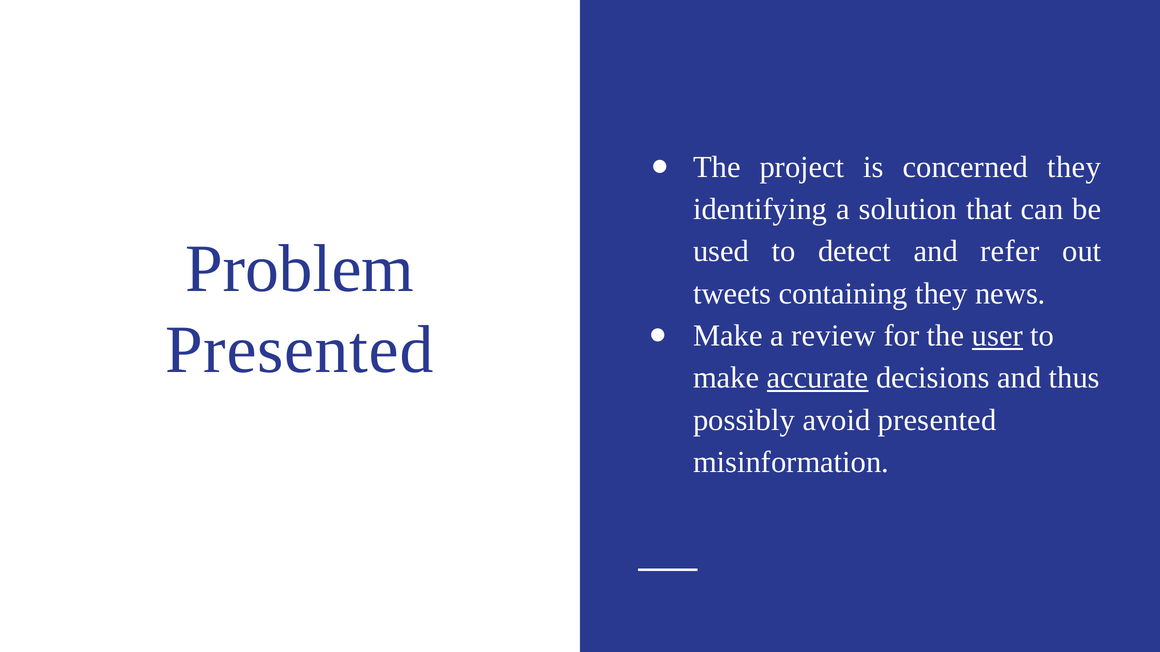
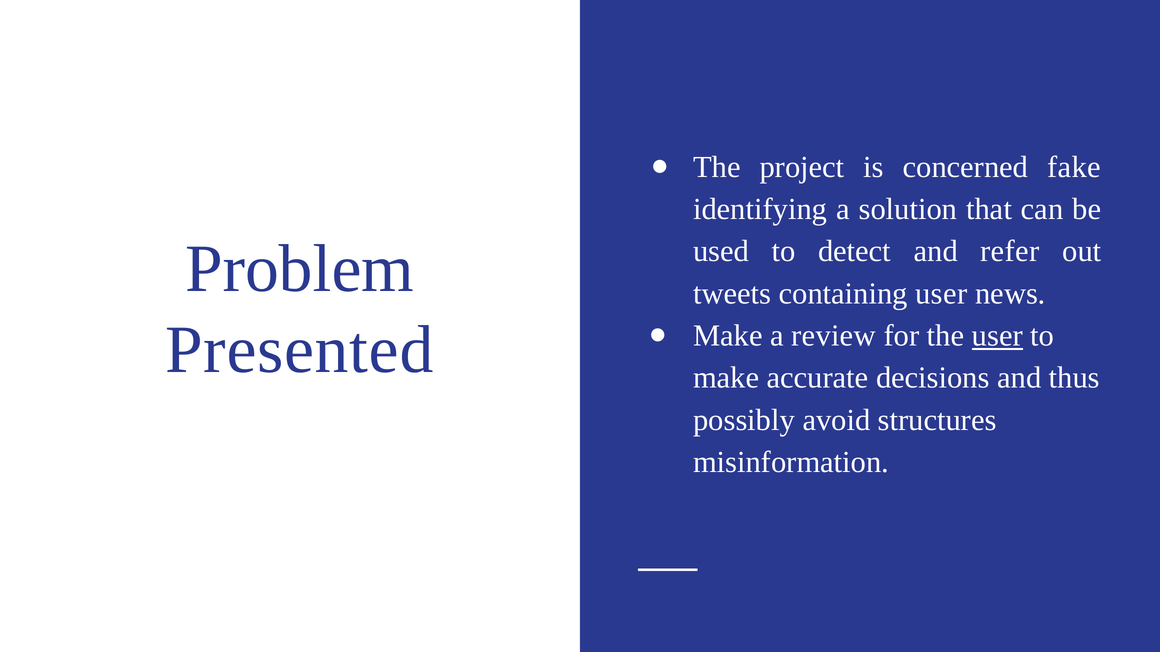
concerned they: they -> fake
containing they: they -> user
accurate underline: present -> none
avoid presented: presented -> structures
